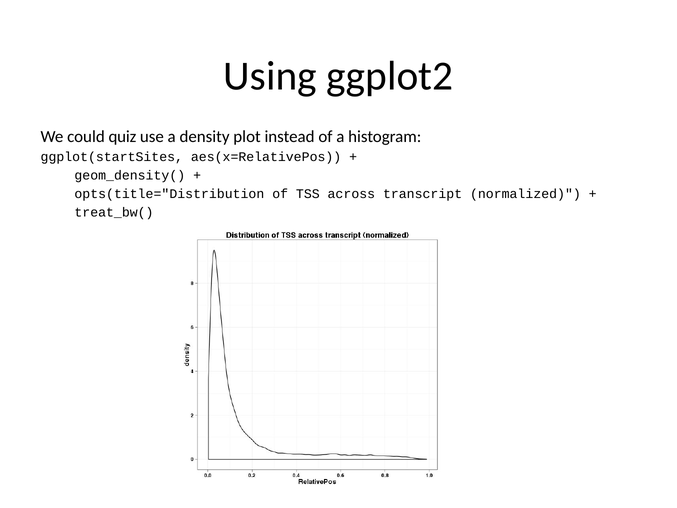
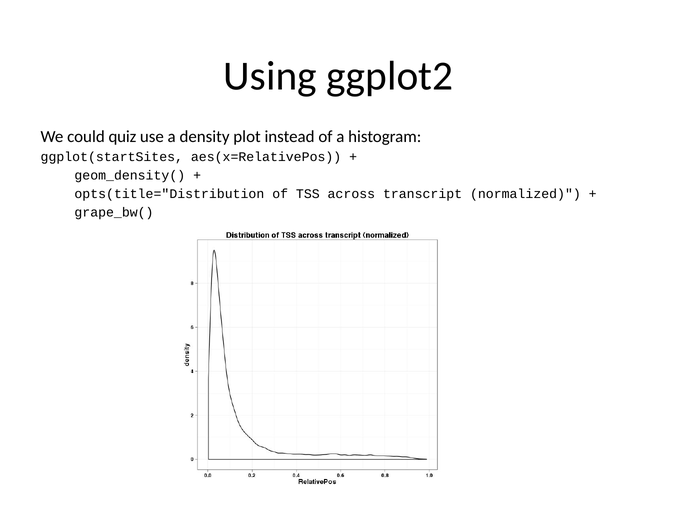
treat_bw(: treat_bw( -> grape_bw(
